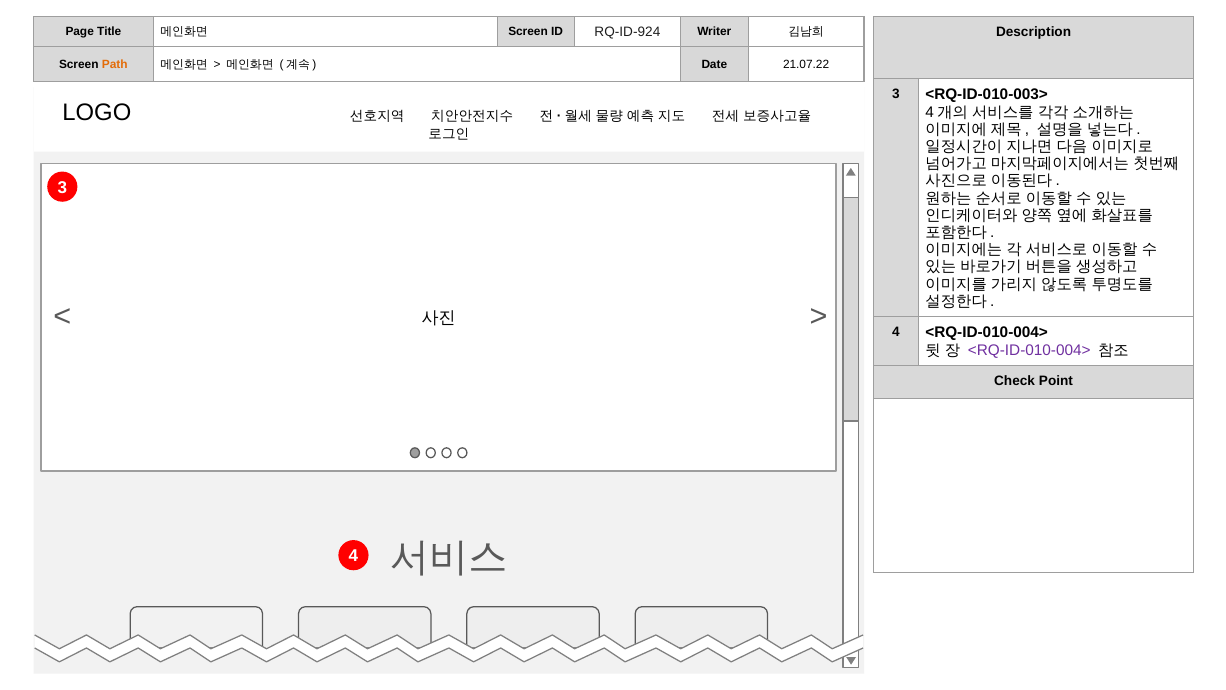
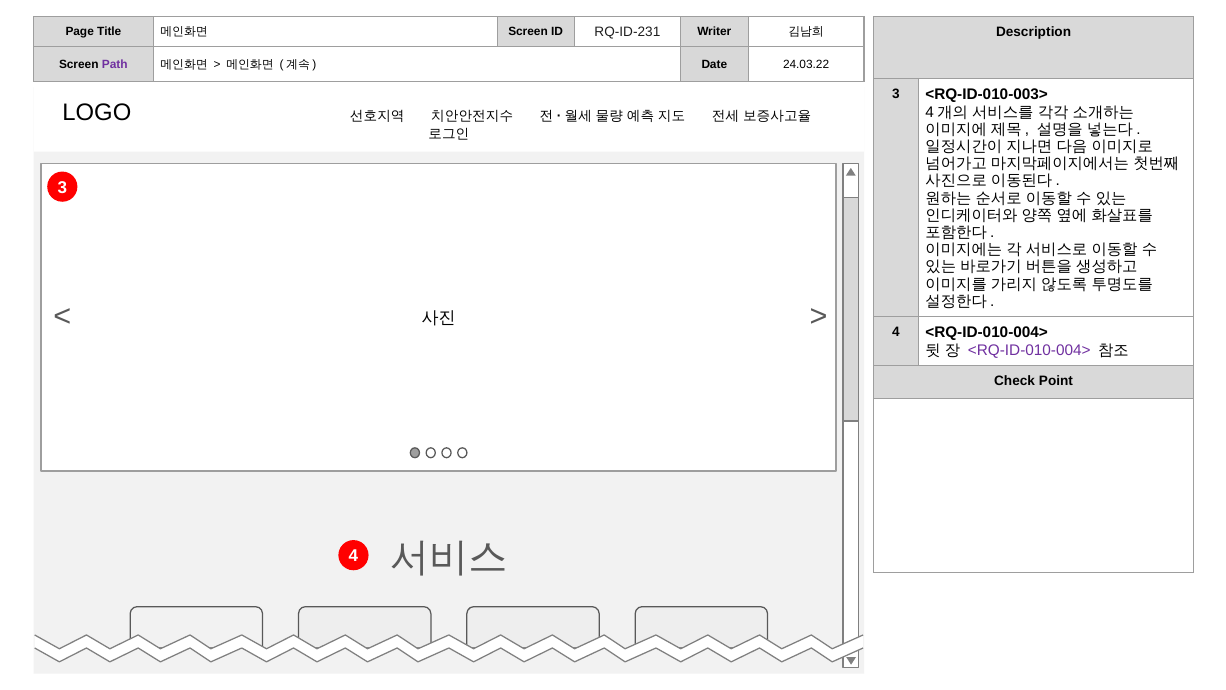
RQ-ID-924: RQ-ID-924 -> RQ-ID-231
Path colour: orange -> purple
21.07.22: 21.07.22 -> 24.03.22
